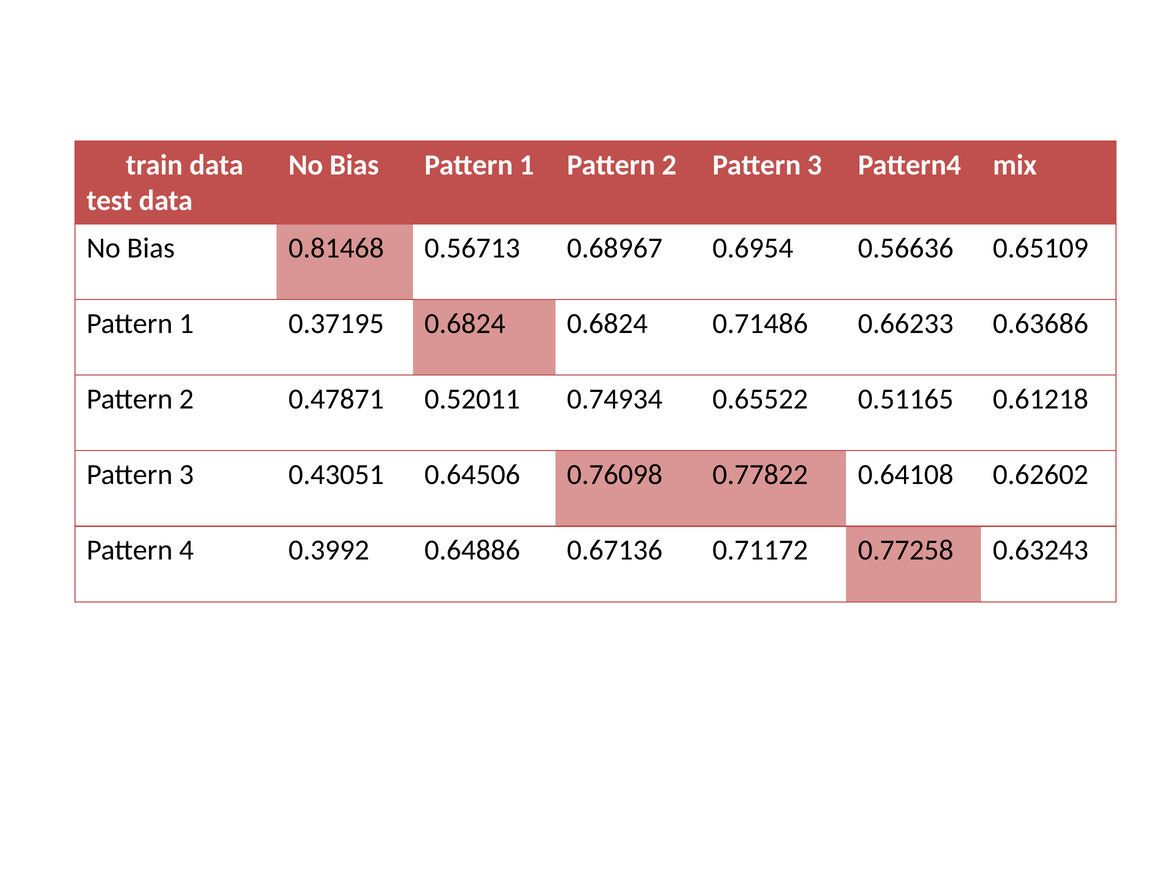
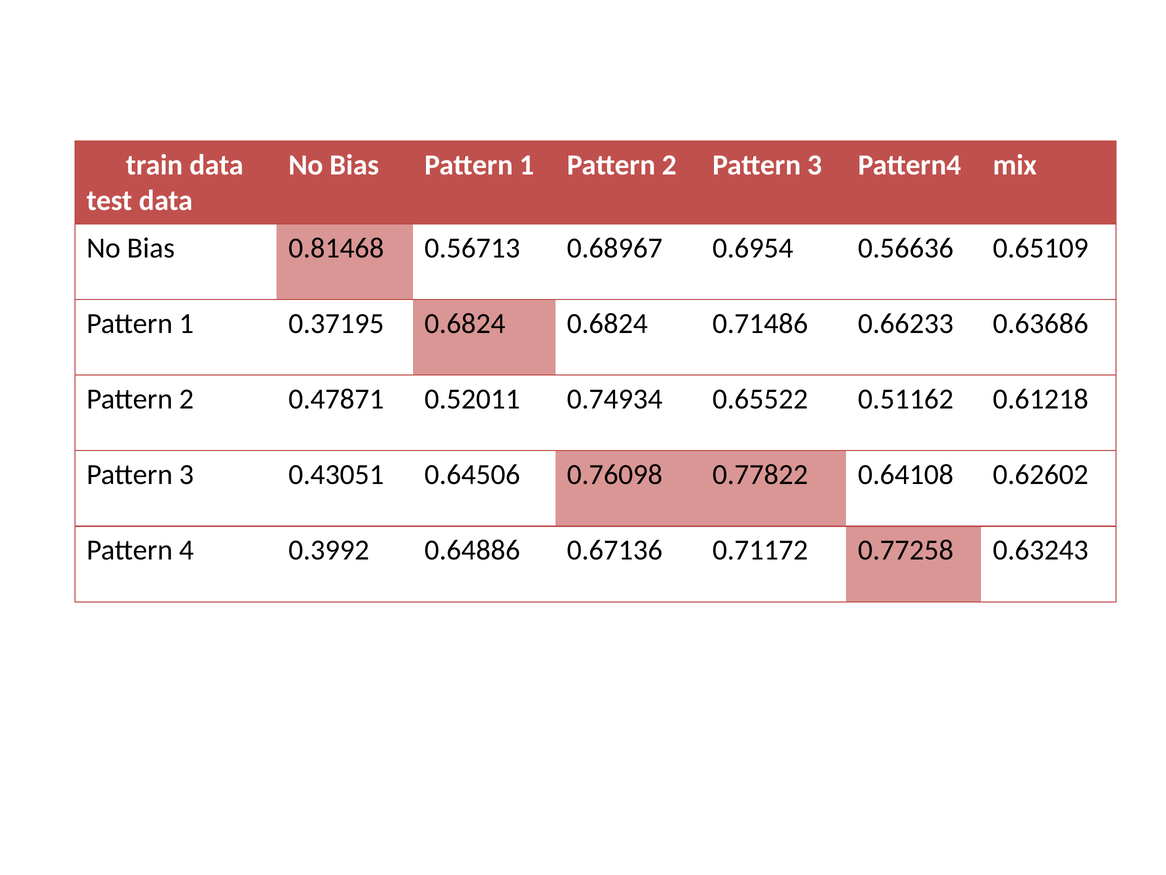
0.51165: 0.51165 -> 0.51162
